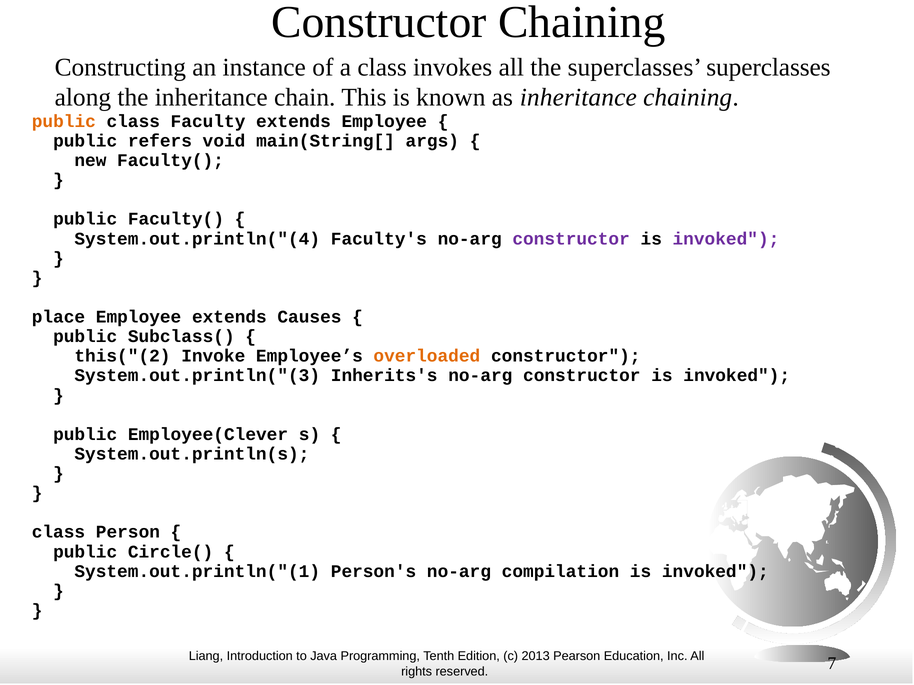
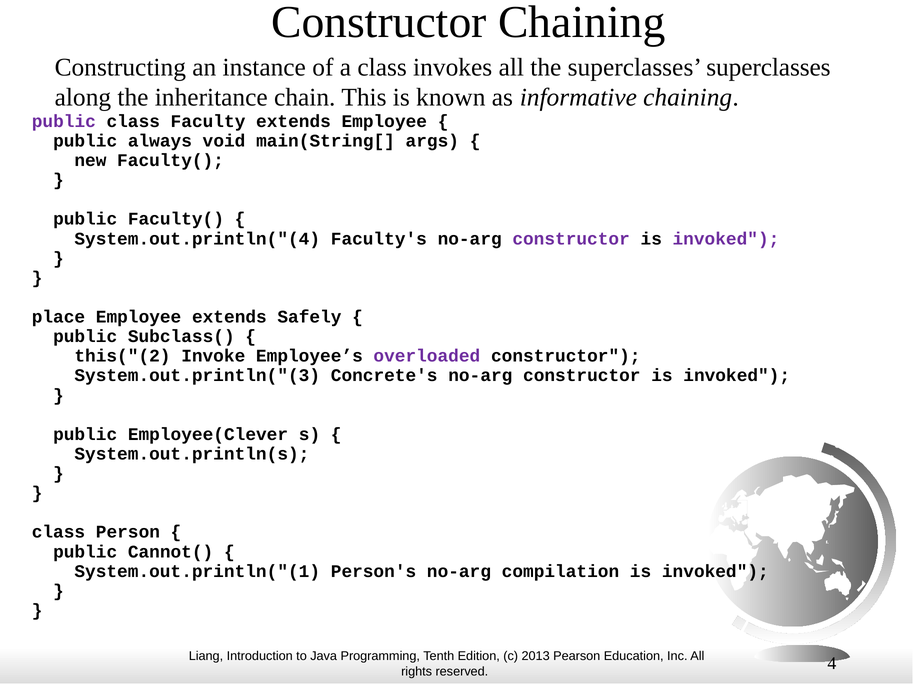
as inheritance: inheritance -> informative
public at (64, 121) colour: orange -> purple
refers: refers -> always
Causes: Causes -> Safely
overloaded colour: orange -> purple
Inherits's: Inherits's -> Concrete's
Circle(: Circle( -> Cannot(
7: 7 -> 4
